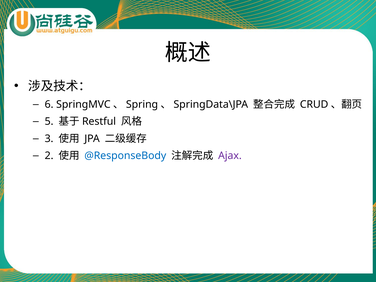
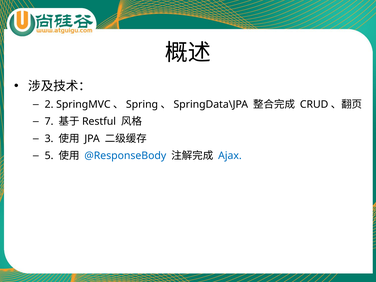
6: 6 -> 2
5: 5 -> 7
2: 2 -> 5
Ajax colour: purple -> blue
